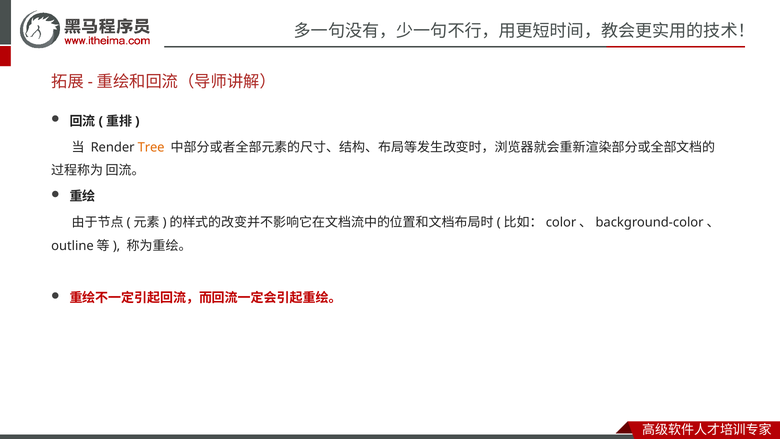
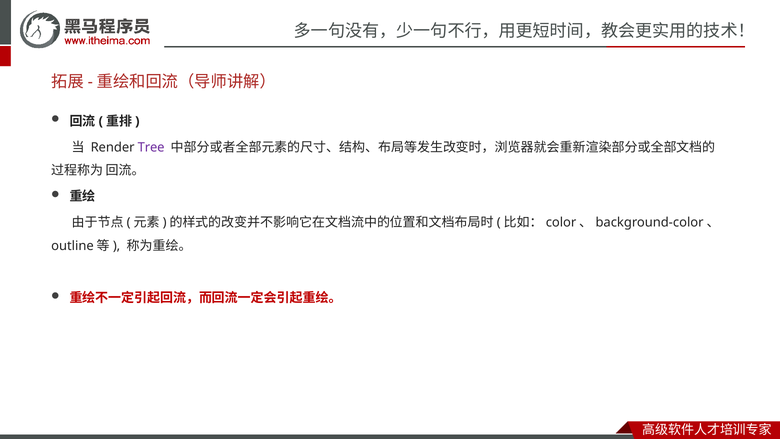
Tree colour: orange -> purple
